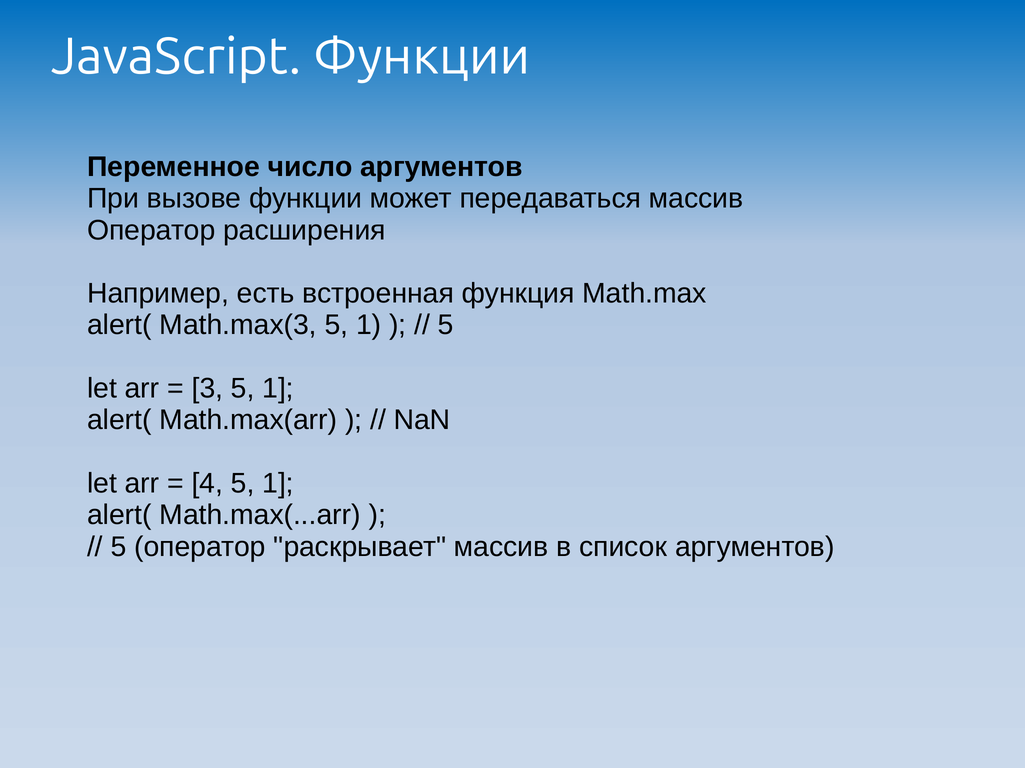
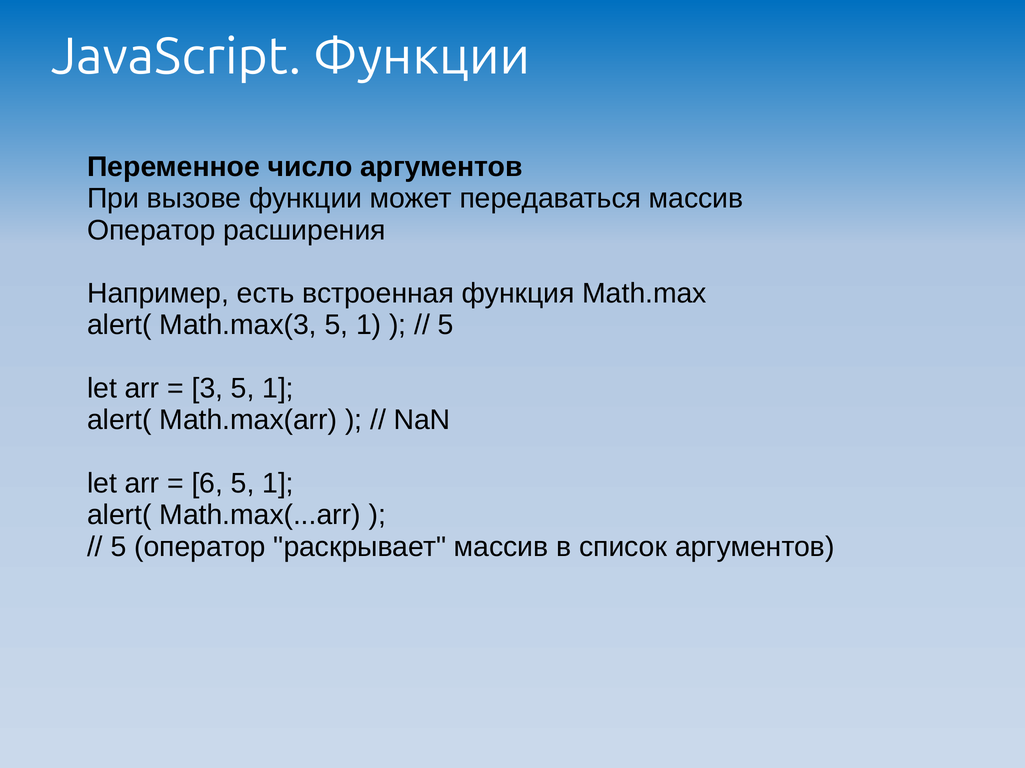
4: 4 -> 6
